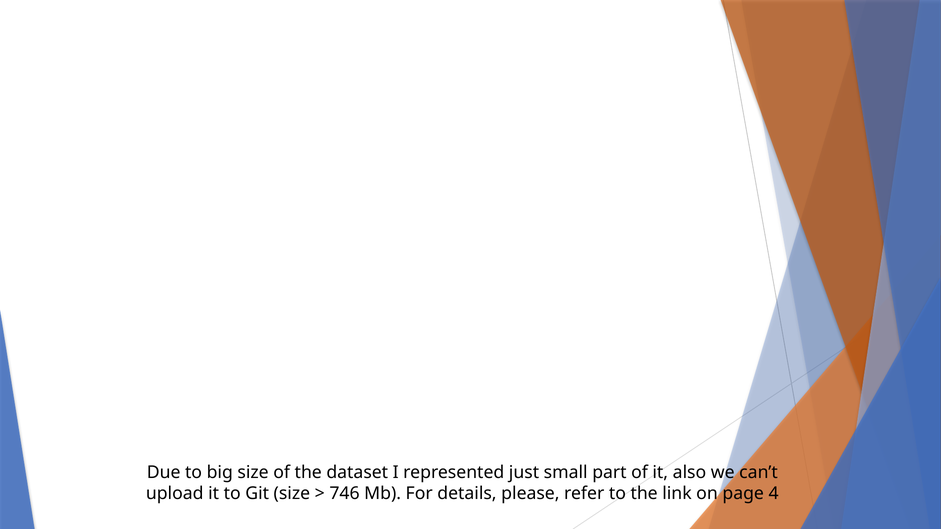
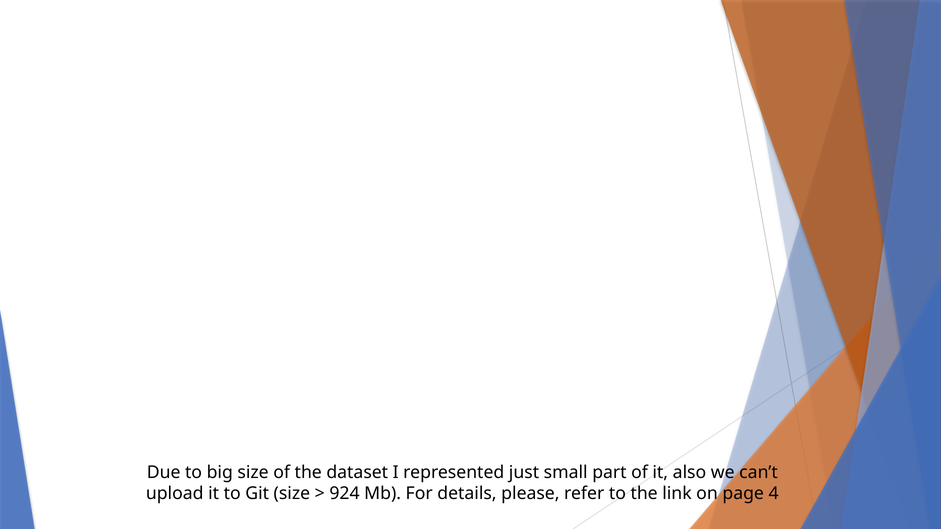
746: 746 -> 924
